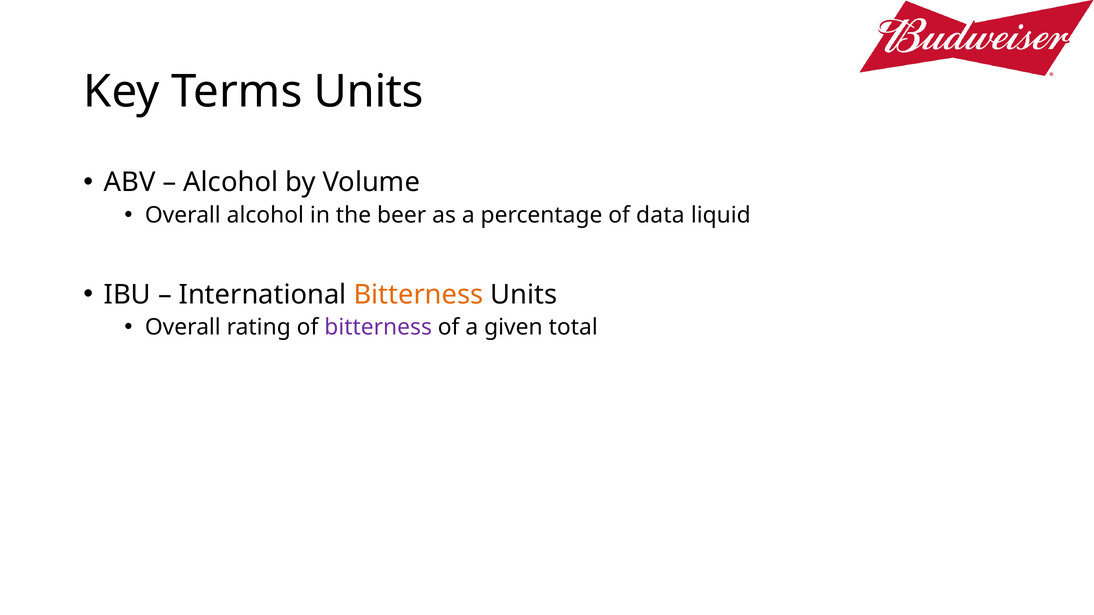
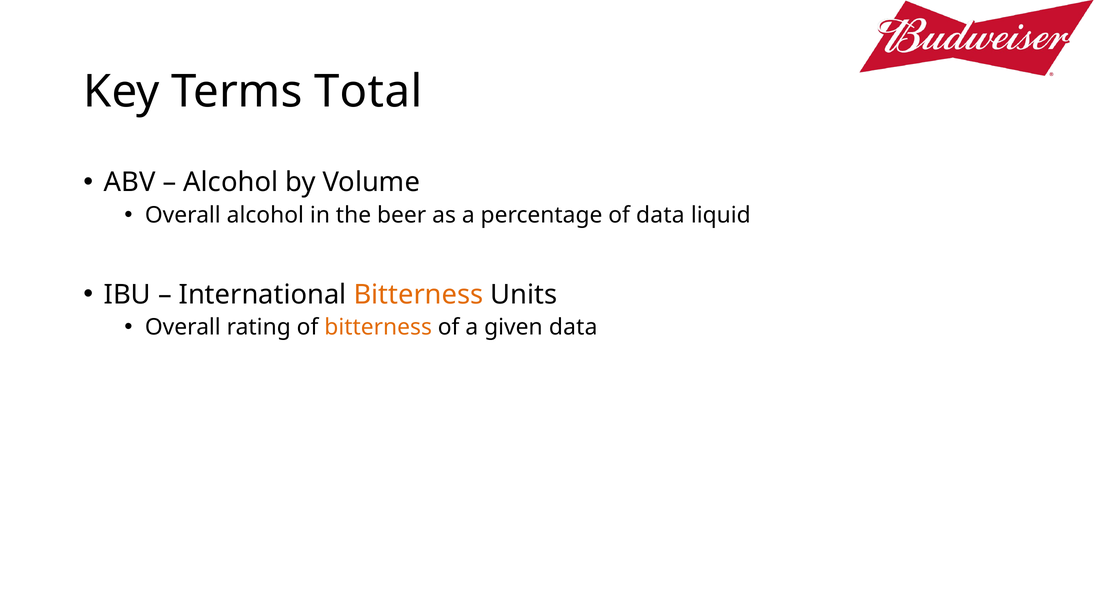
Terms Units: Units -> Total
bitterness at (378, 327) colour: purple -> orange
given total: total -> data
